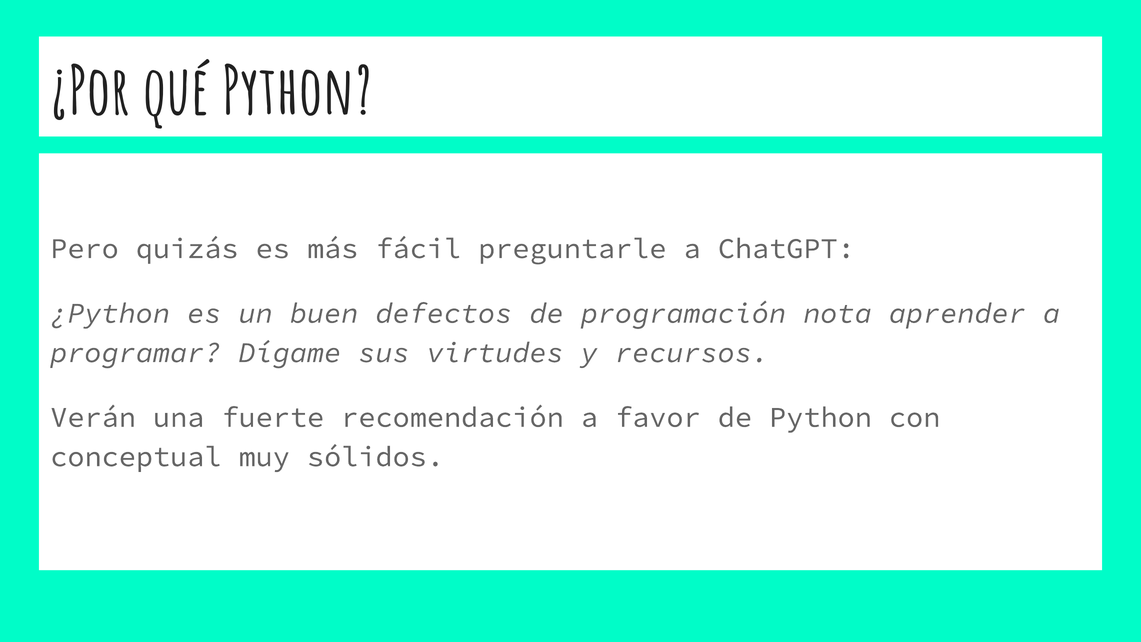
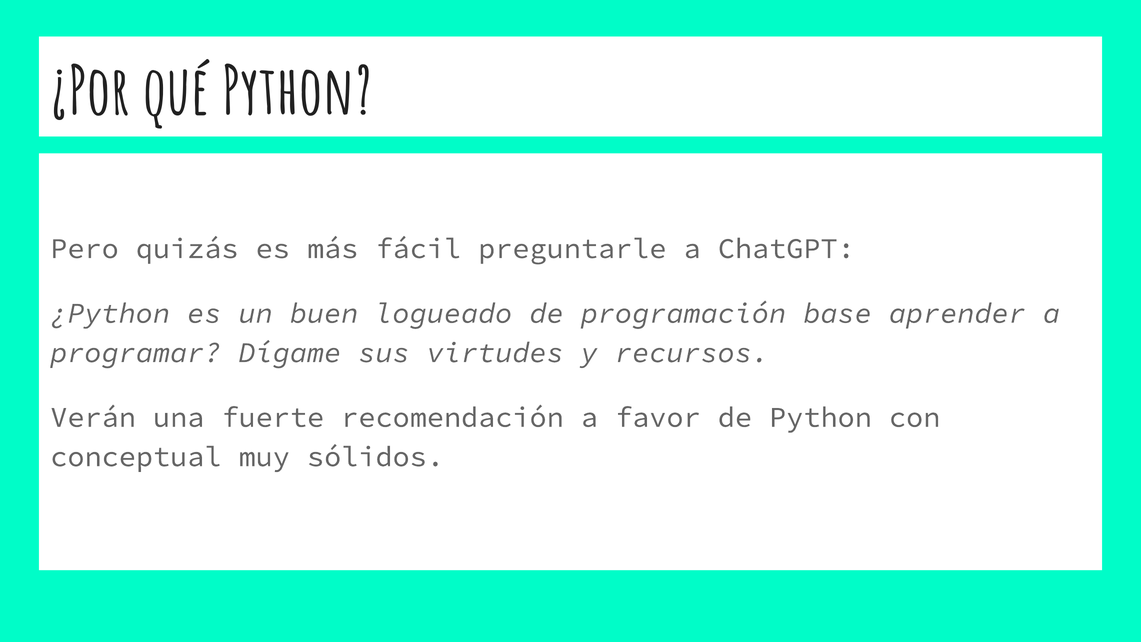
defectos: defectos -> logueado
nota: nota -> base
